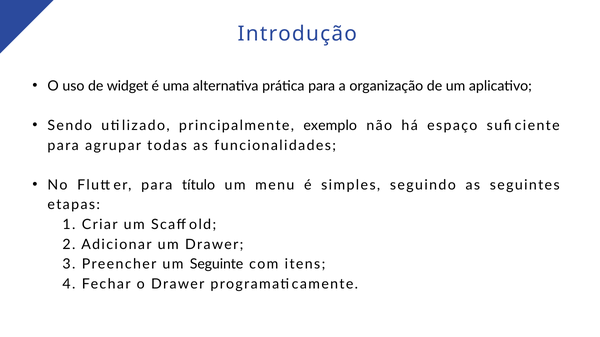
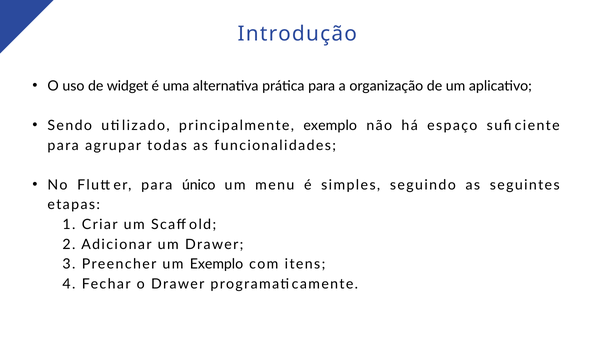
título: título -> único
um Seguinte: Seguinte -> Exemplo
